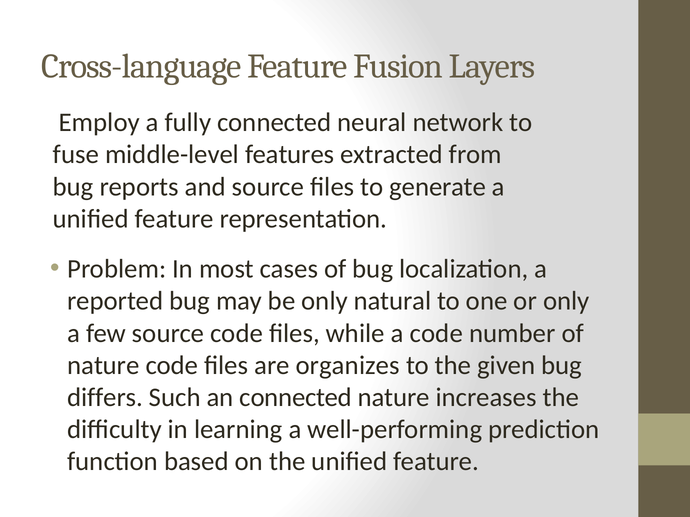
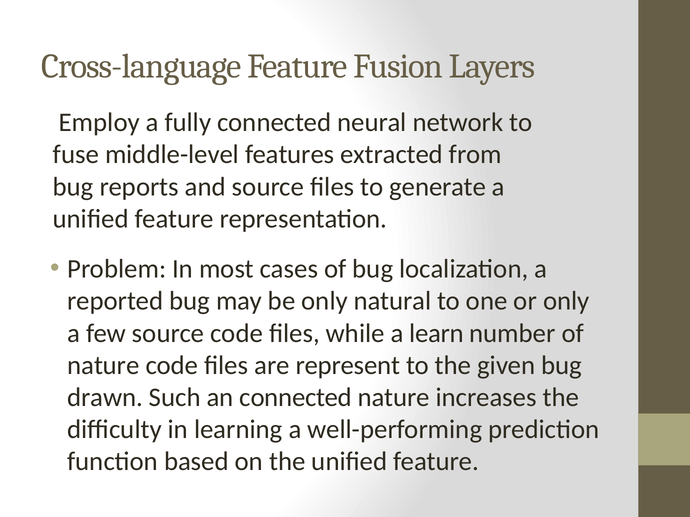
a code: code -> learn
organizes: organizes -> represent
differs: differs -> drawn
